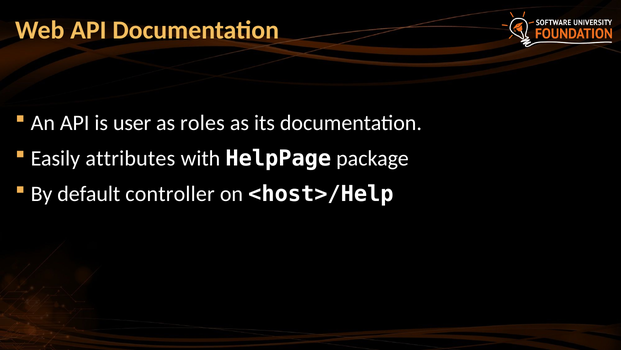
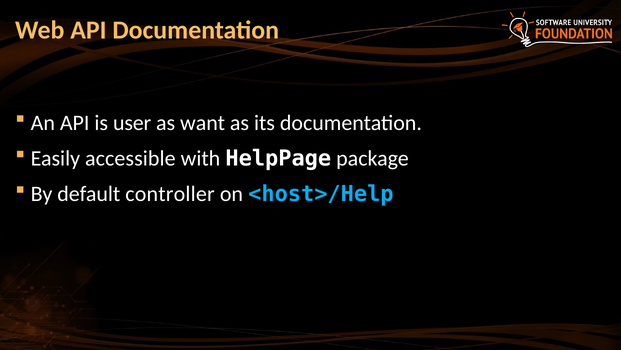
roles: roles -> want
attributes: attributes -> accessible
<host>/Help colour: white -> light blue
